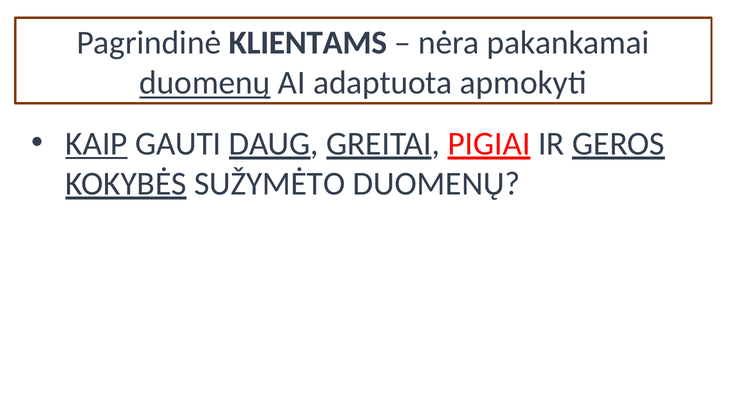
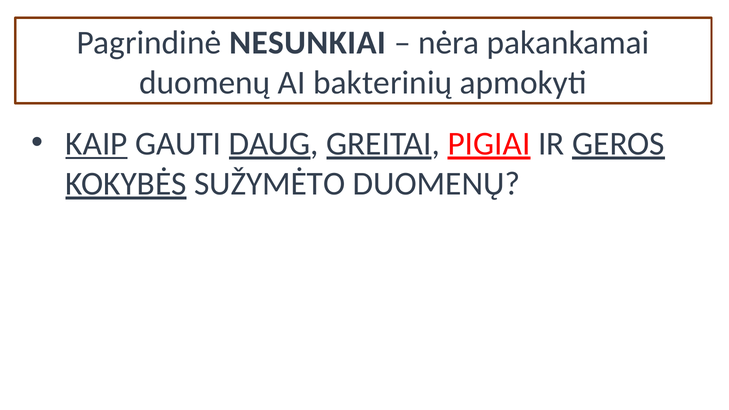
KLIENTAMS: KLIENTAMS -> NESUNKIAI
duomenų at (205, 83) underline: present -> none
adaptuota: adaptuota -> bakterinių
